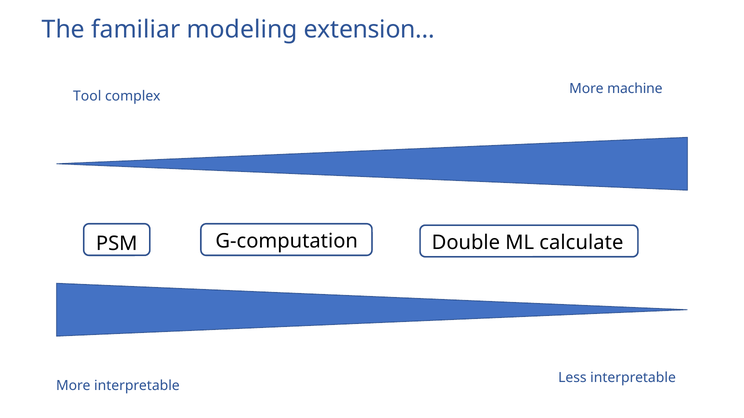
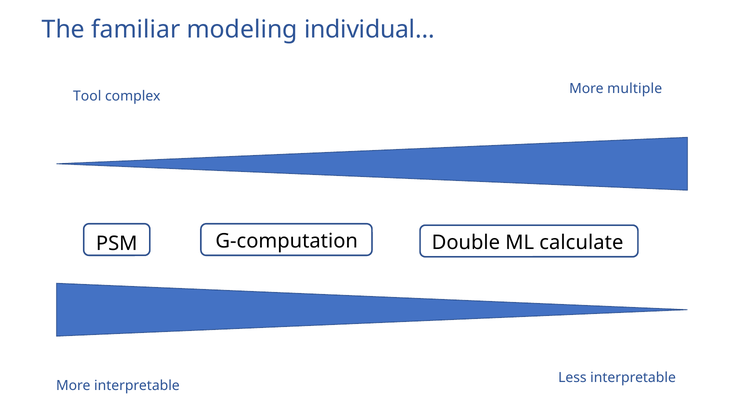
extension…: extension… -> individual…
machine: machine -> multiple
